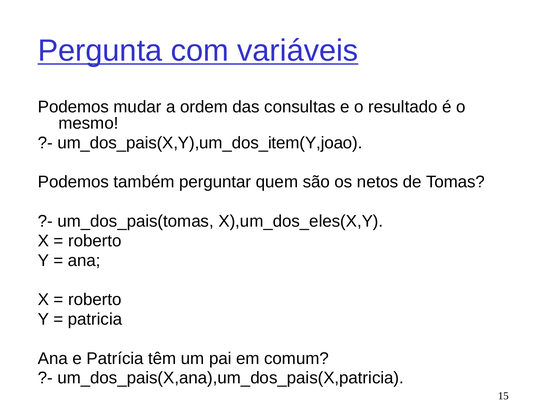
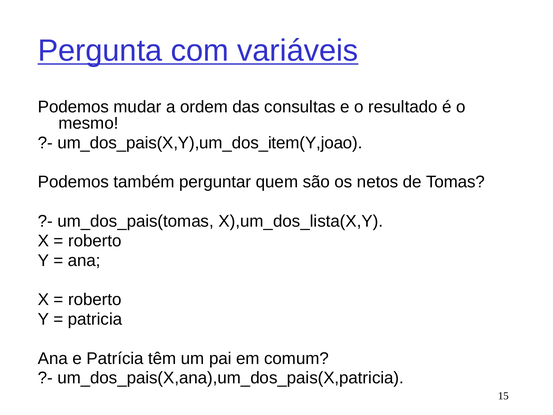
X),um_dos_eles(X,Y: X),um_dos_eles(X,Y -> X),um_dos_lista(X,Y
